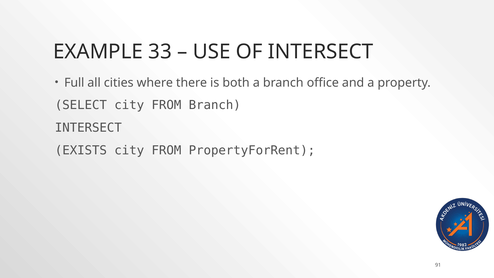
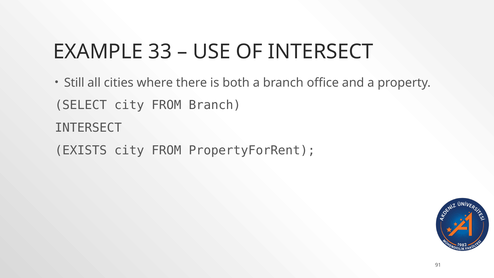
Full: Full -> Still
